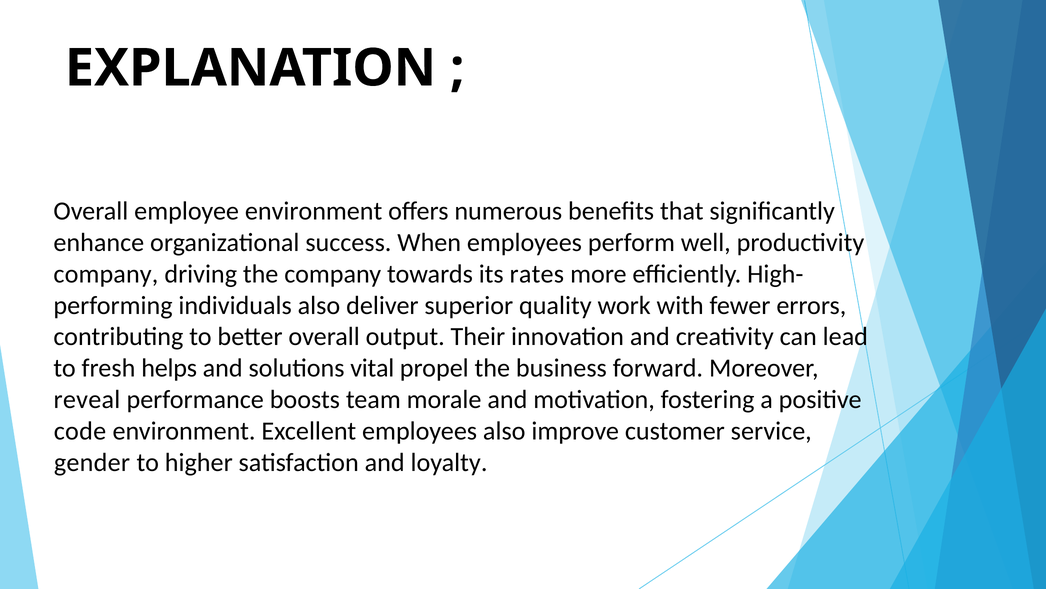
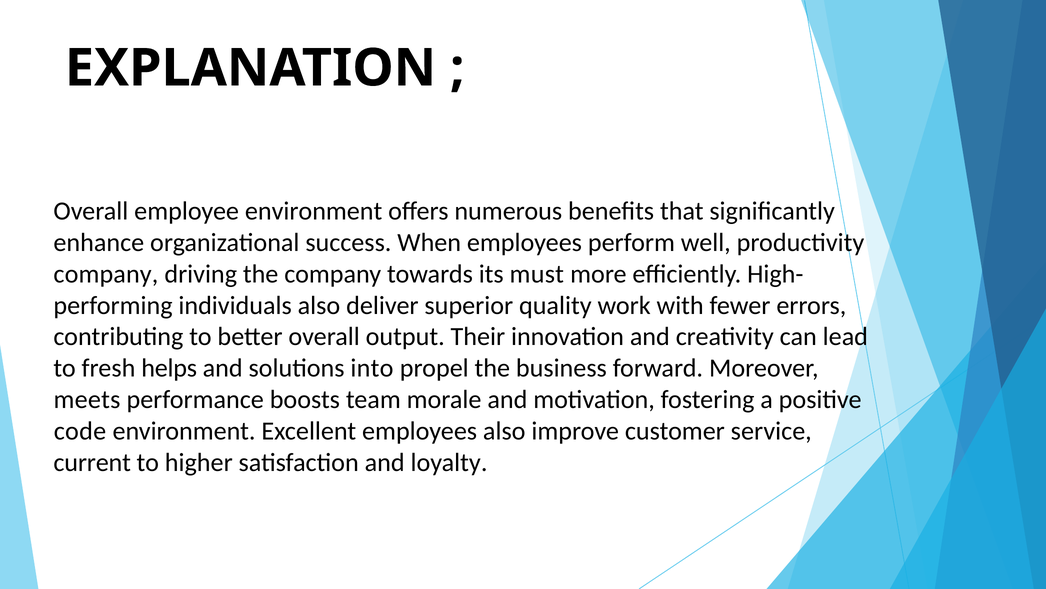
rates: rates -> must
vital: vital -> into
reveal: reveal -> meets
gender: gender -> current
